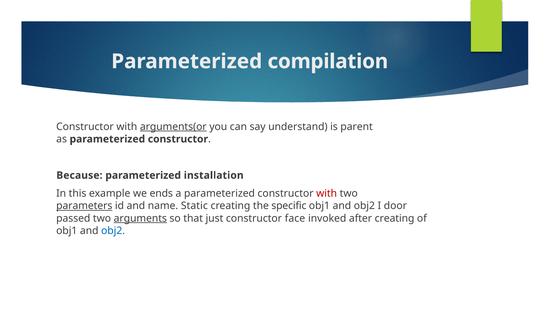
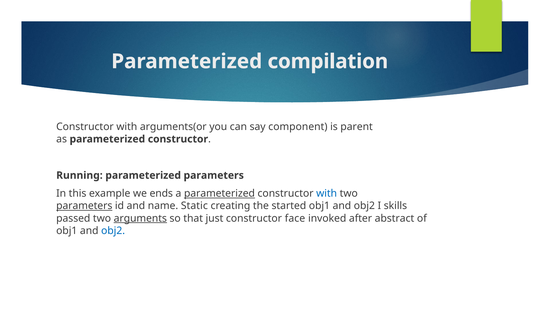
arguments(or underline: present -> none
understand: understand -> component
Because: Because -> Running
parameterized installation: installation -> parameters
parameterized at (219, 193) underline: none -> present
with at (327, 193) colour: red -> blue
specific: specific -> started
door: door -> skills
after creating: creating -> abstract
